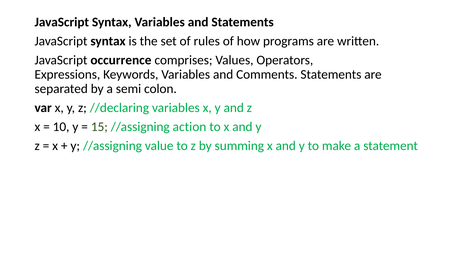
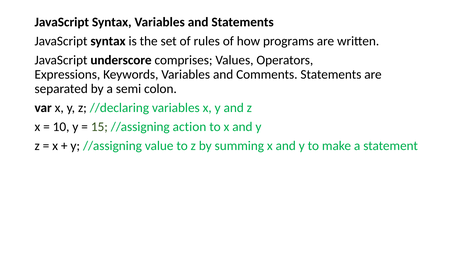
occurrence: occurrence -> underscore
